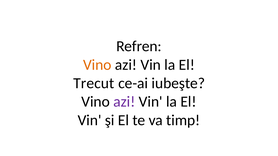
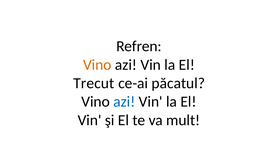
iubeşte: iubeşte -> păcatul
azi at (124, 102) colour: purple -> blue
timp: timp -> mult
